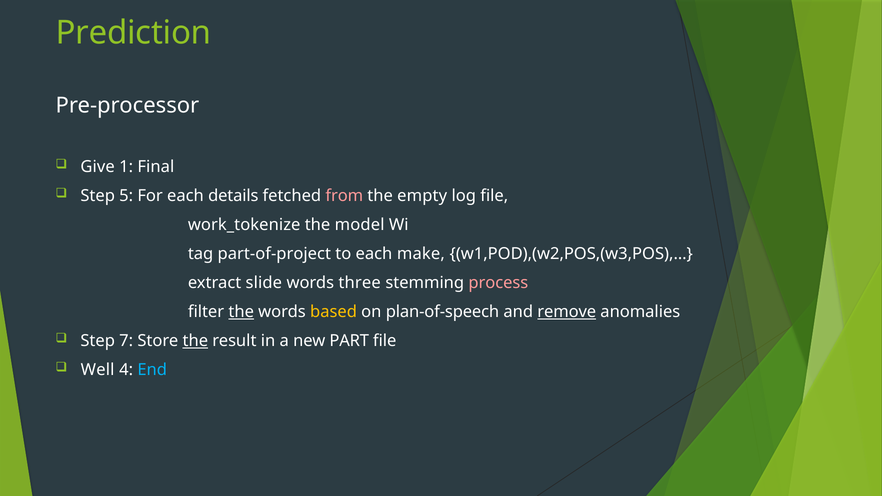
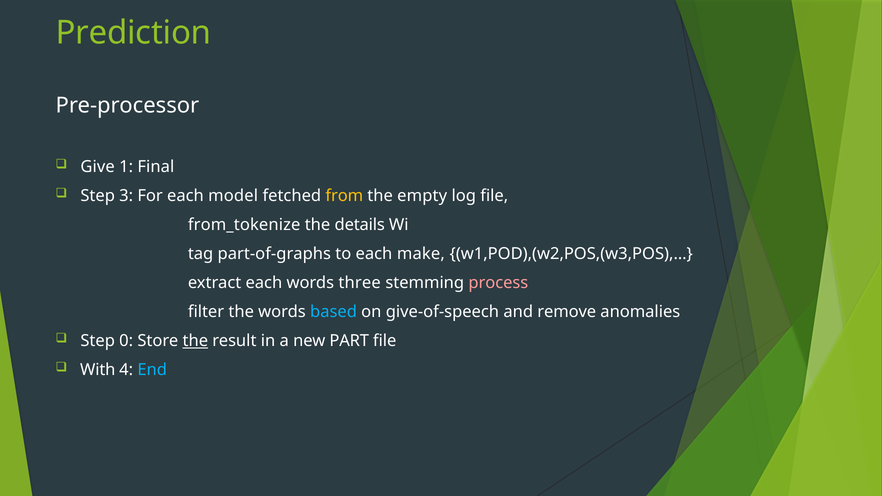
5: 5 -> 3
details: details -> model
from colour: pink -> yellow
work_tokenize: work_tokenize -> from_tokenize
model: model -> details
part-of-project: part-of-project -> part-of-graphs
extract slide: slide -> each
the at (241, 312) underline: present -> none
based colour: yellow -> light blue
plan-of-speech: plan-of-speech -> give-of-speech
remove underline: present -> none
7: 7 -> 0
Well: Well -> With
